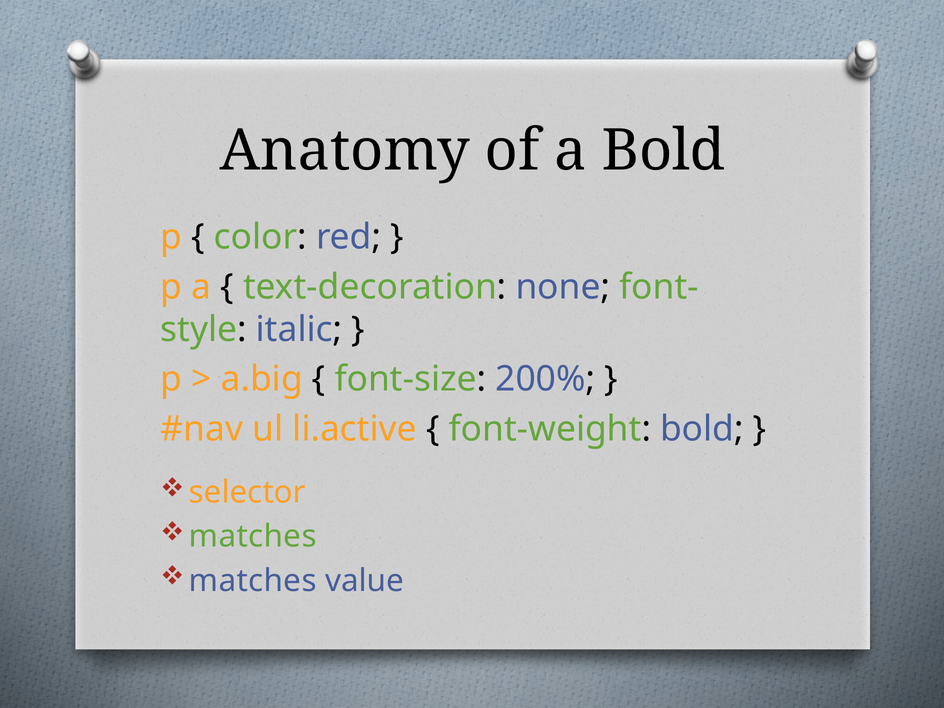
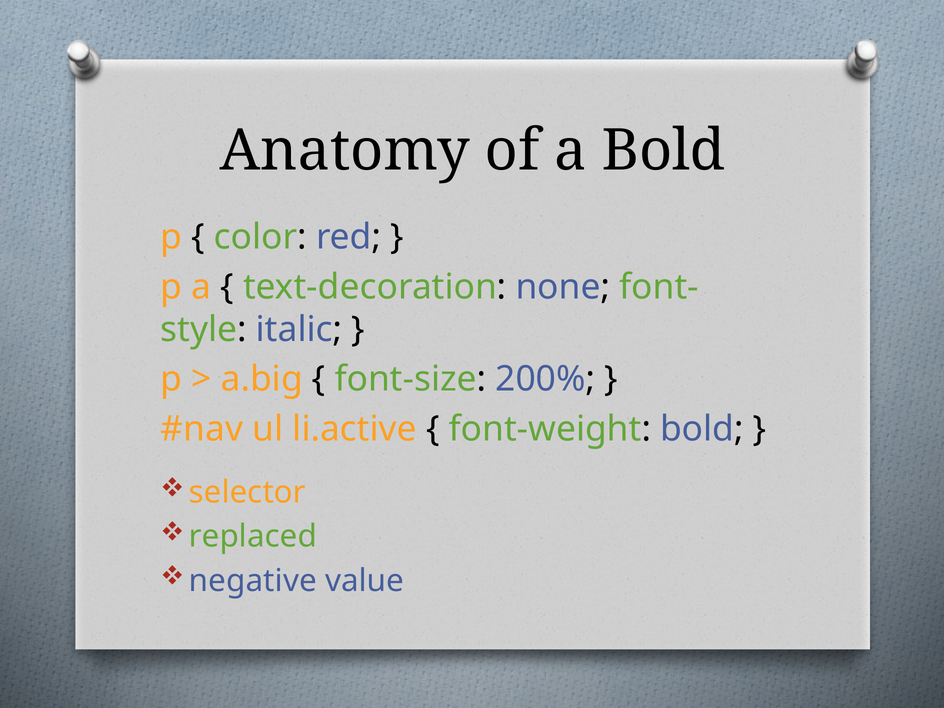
matches at (253, 537): matches -> replaced
matches at (253, 581): matches -> negative
